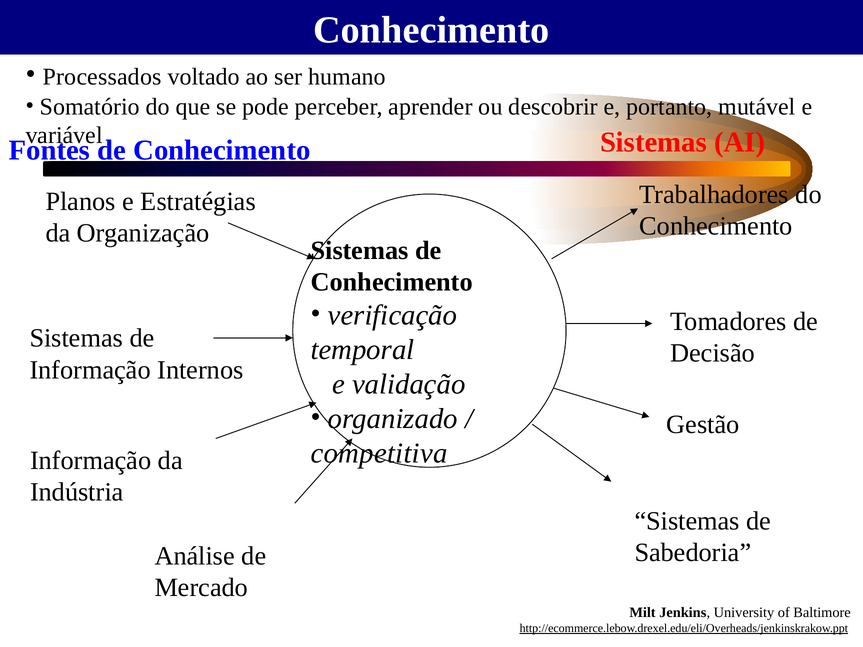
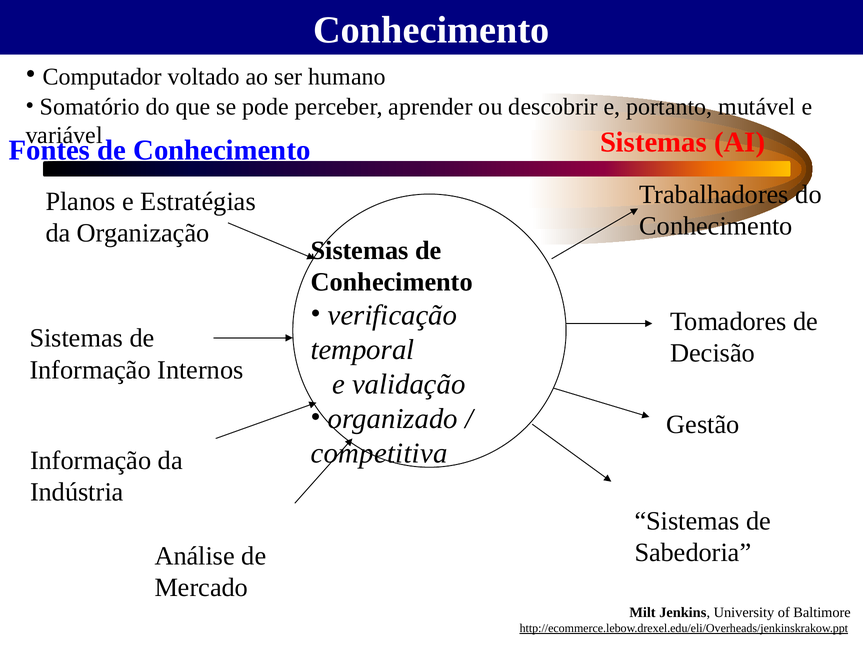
Processados: Processados -> Computador
